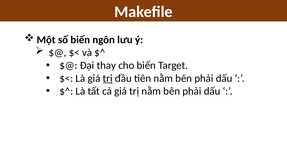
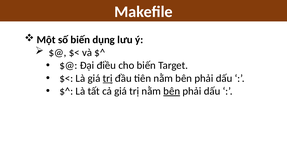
ngôn: ngôn -> dụng
thay: thay -> điều
bên at (172, 91) underline: none -> present
